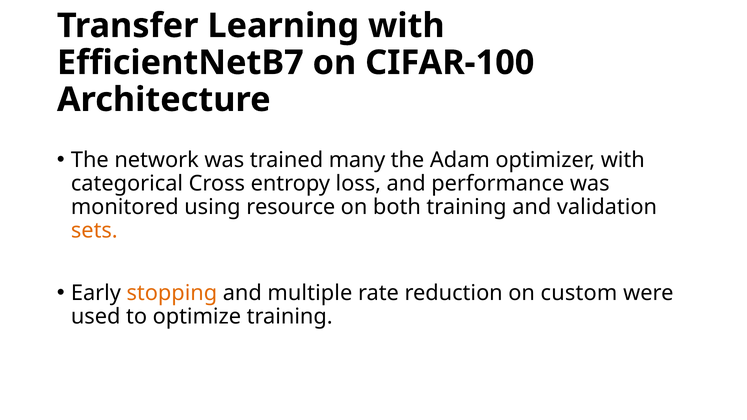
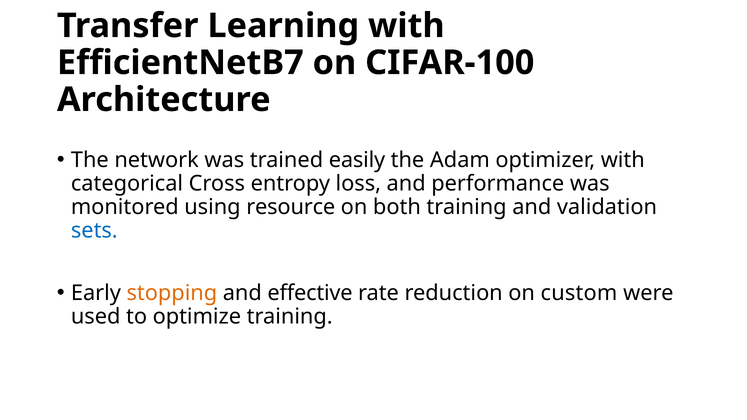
many: many -> easily
sets colour: orange -> blue
multiple: multiple -> effective
